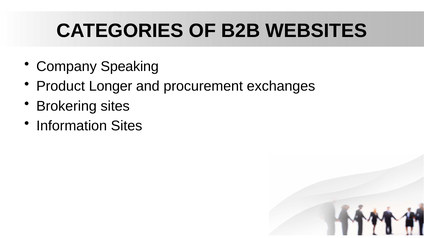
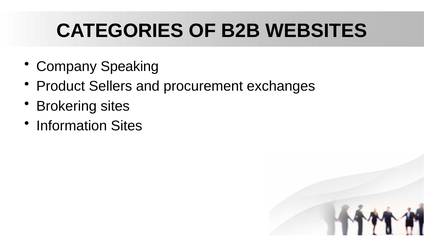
Longer: Longer -> Sellers
